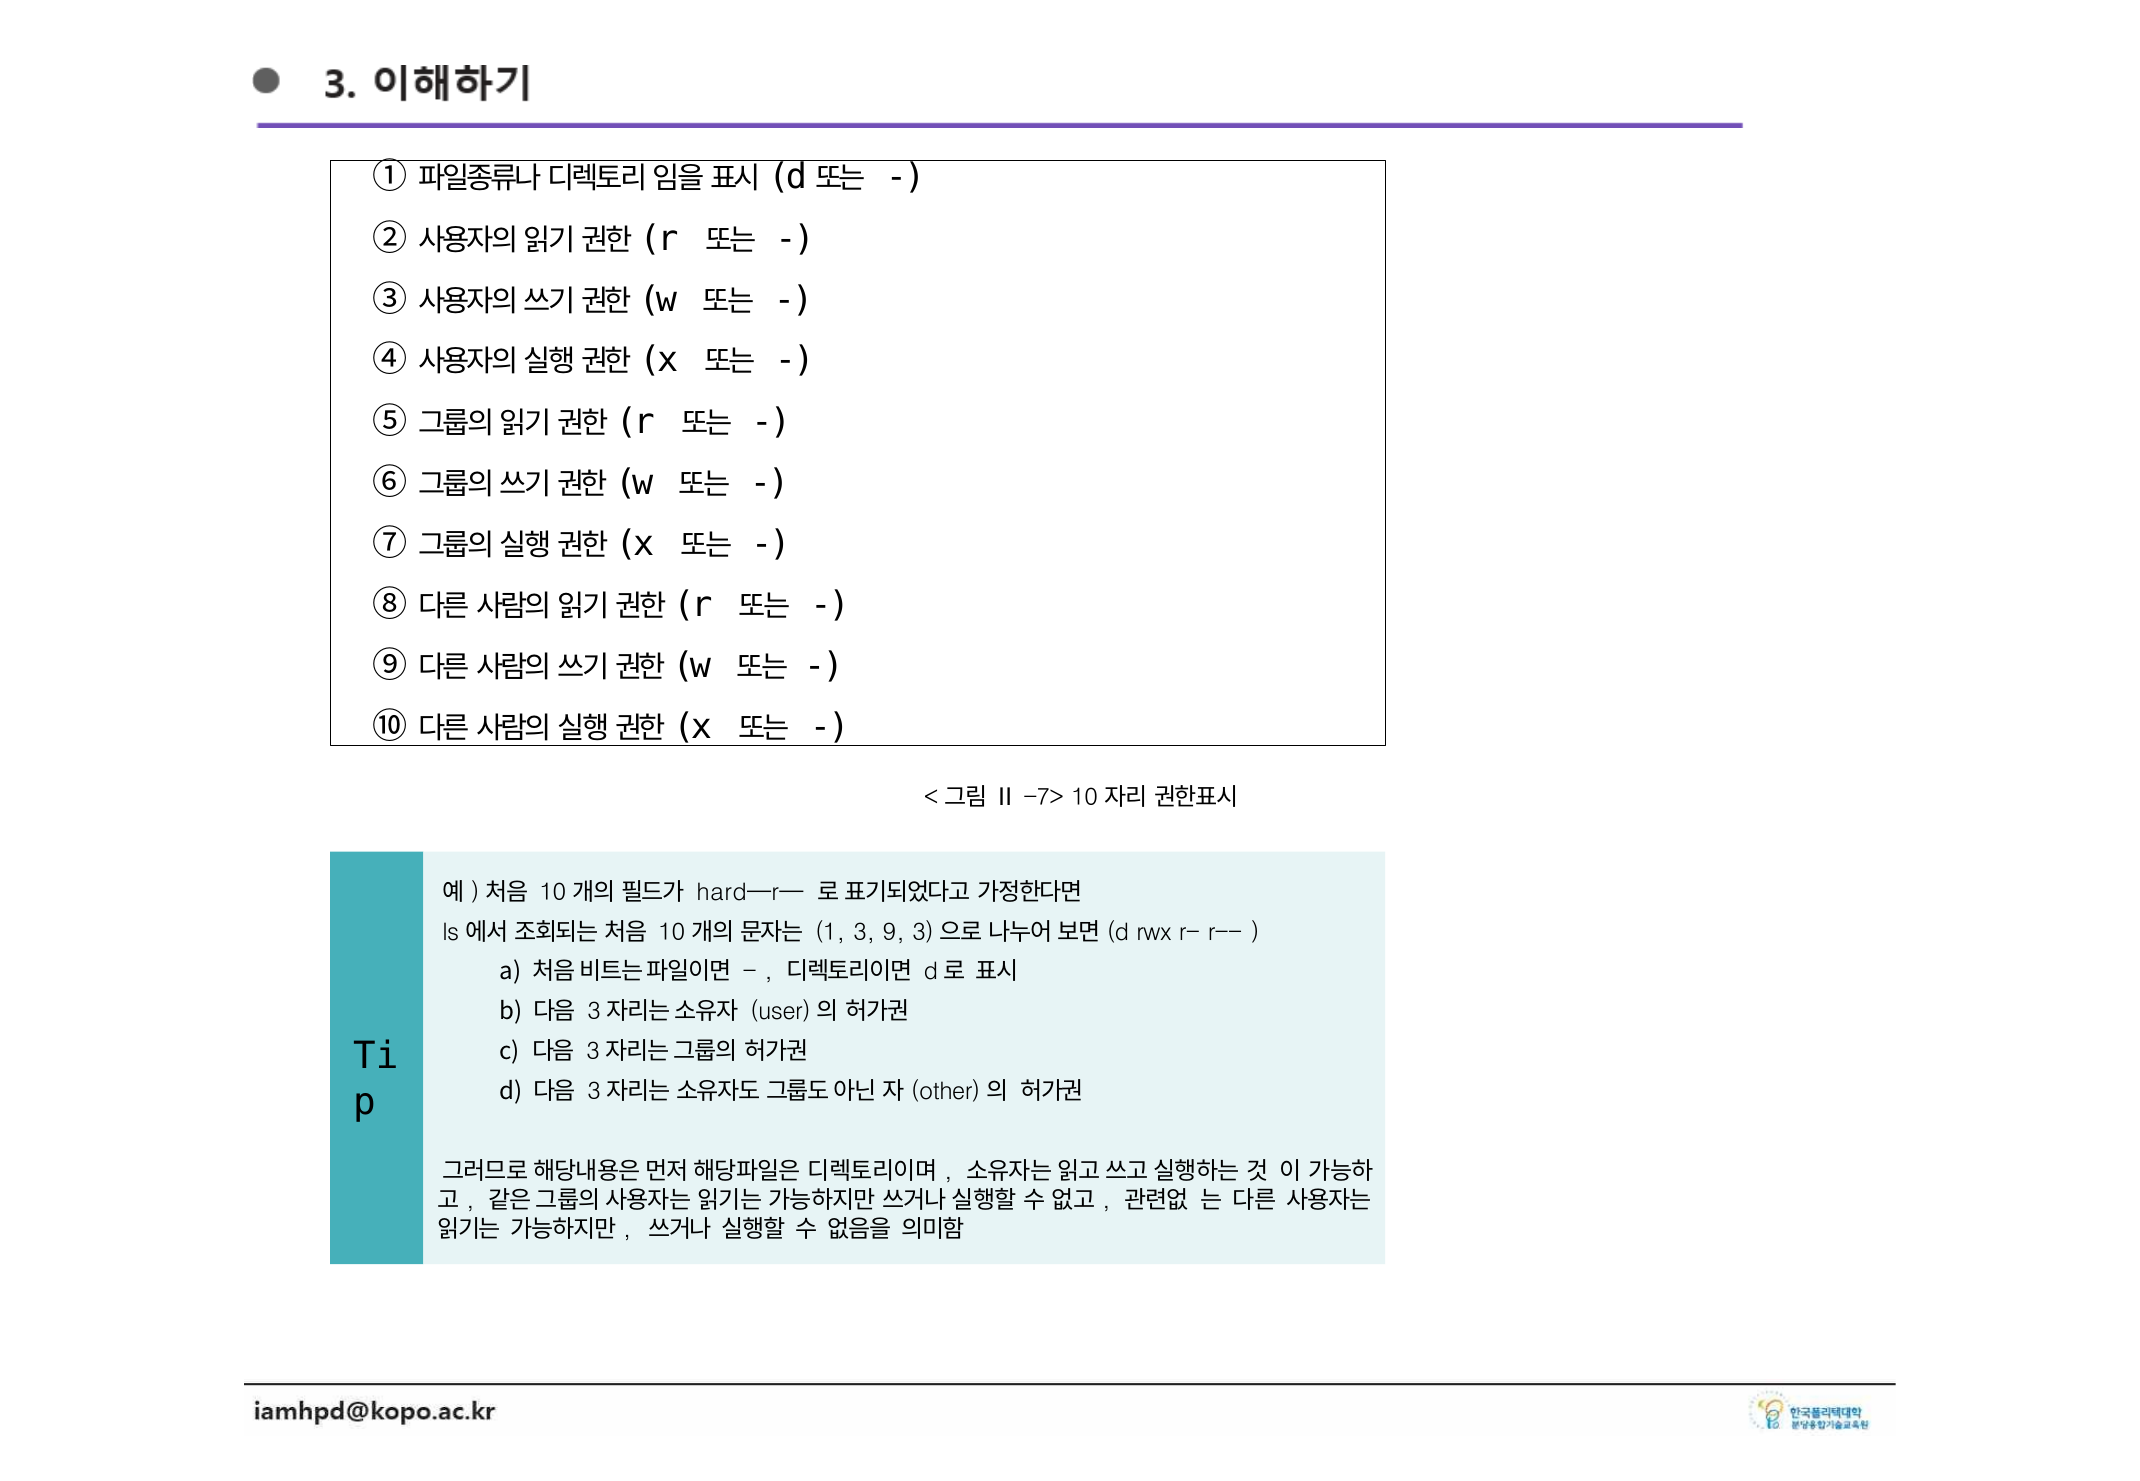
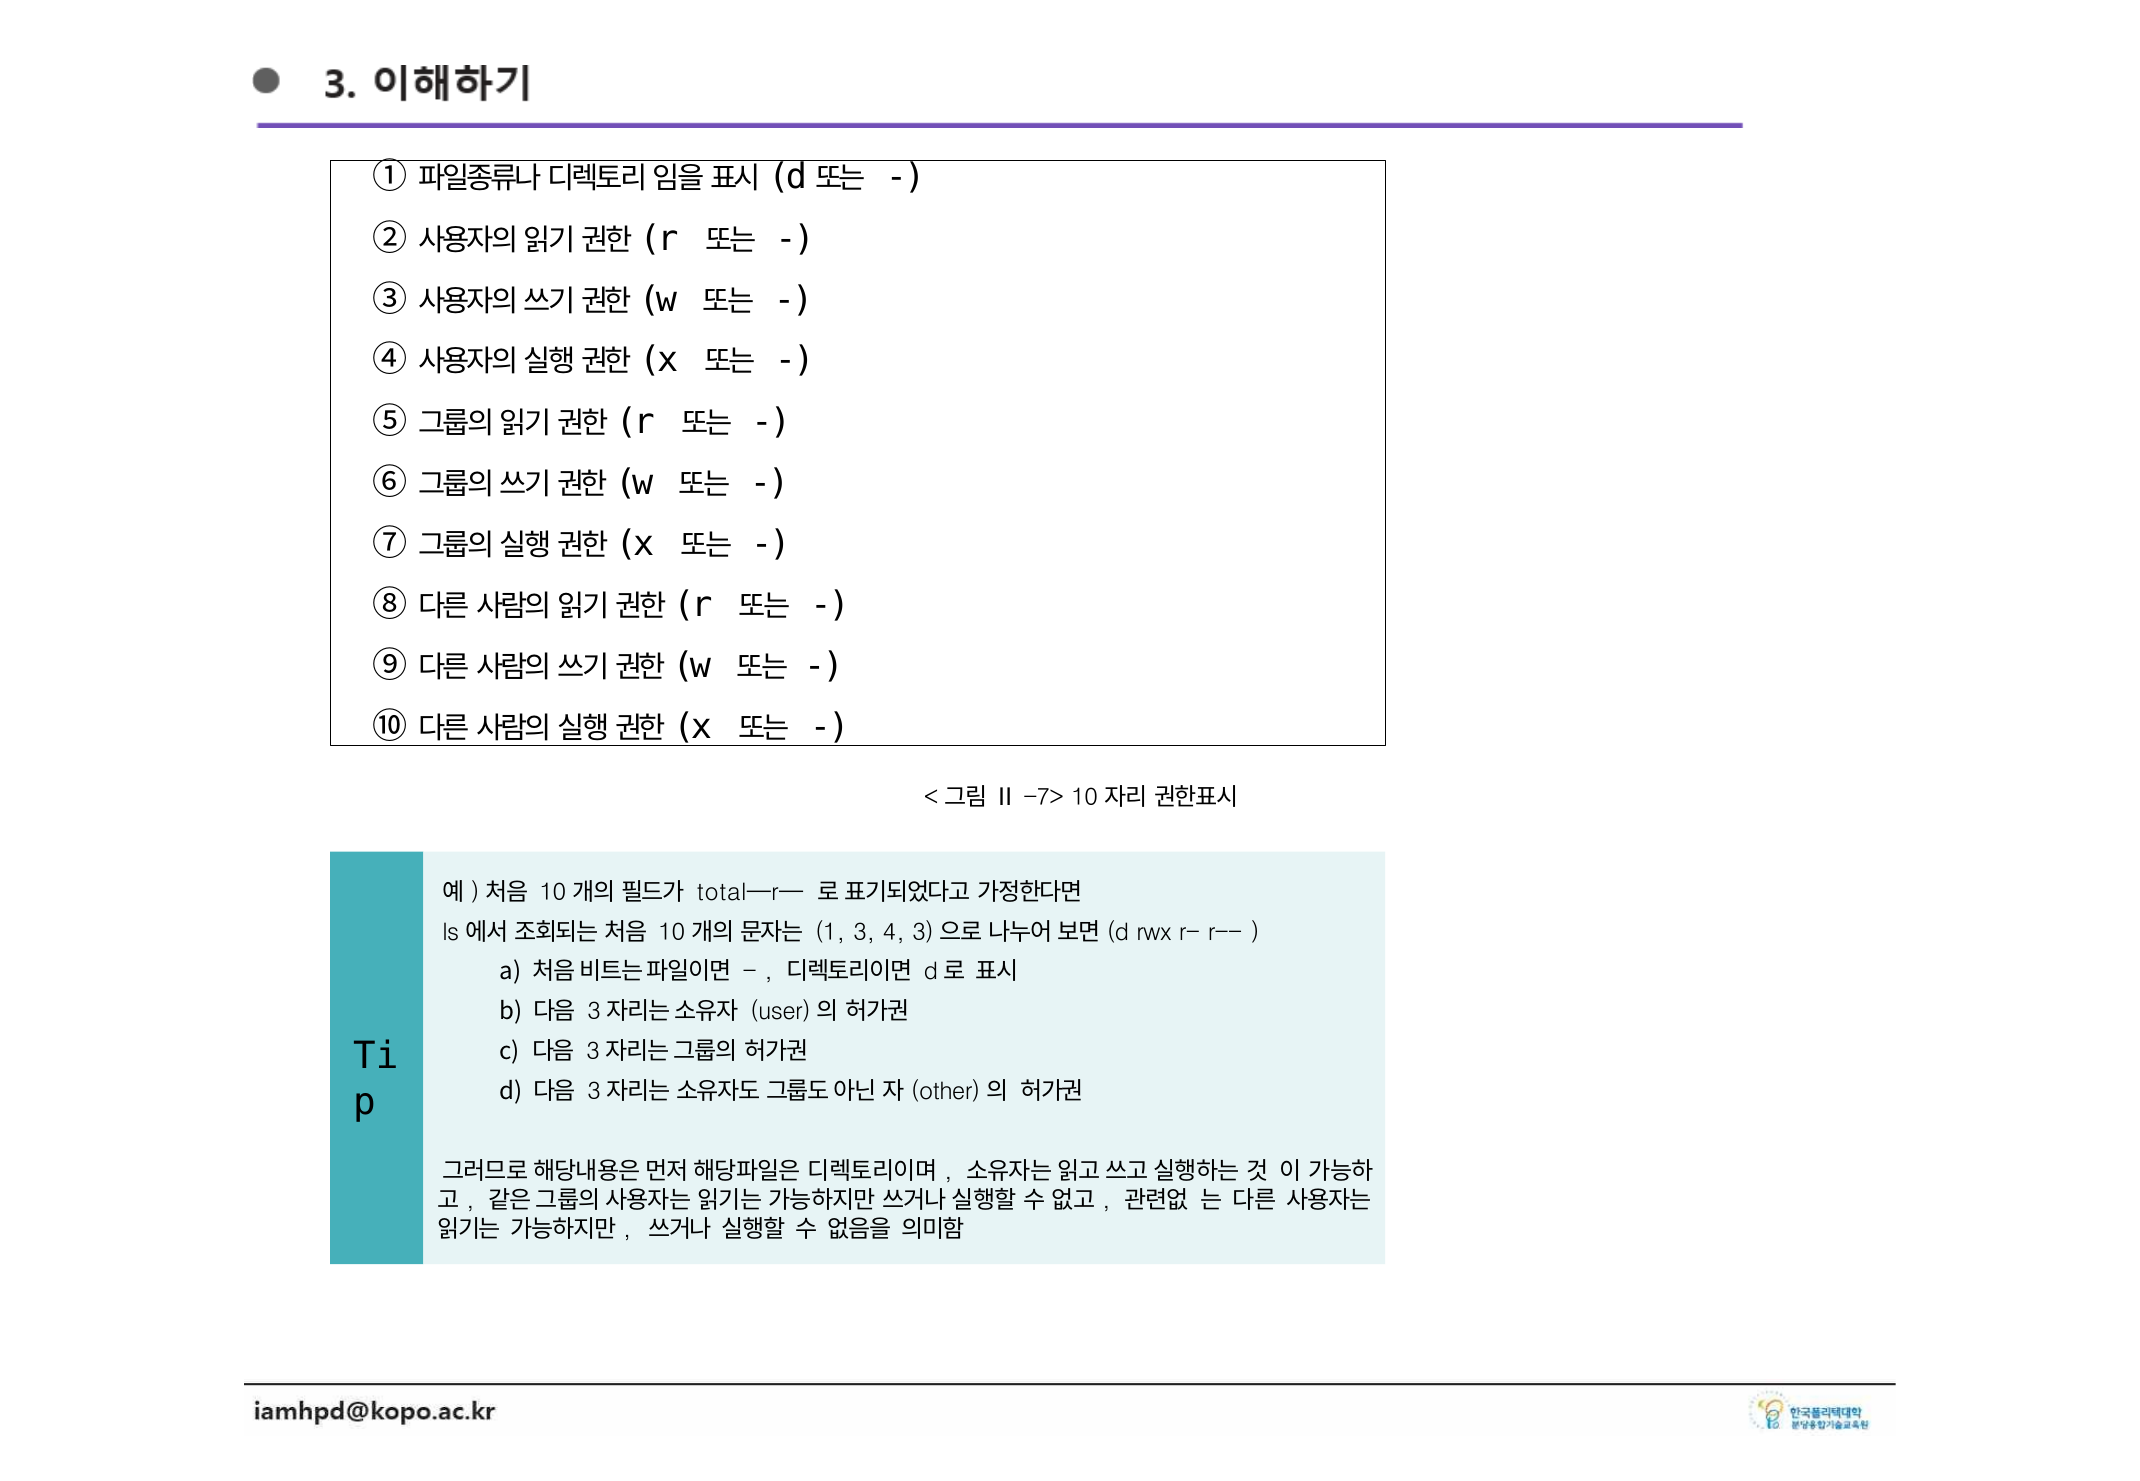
hard—r—: hard—r— -> total—r—
9: 9 -> 4
